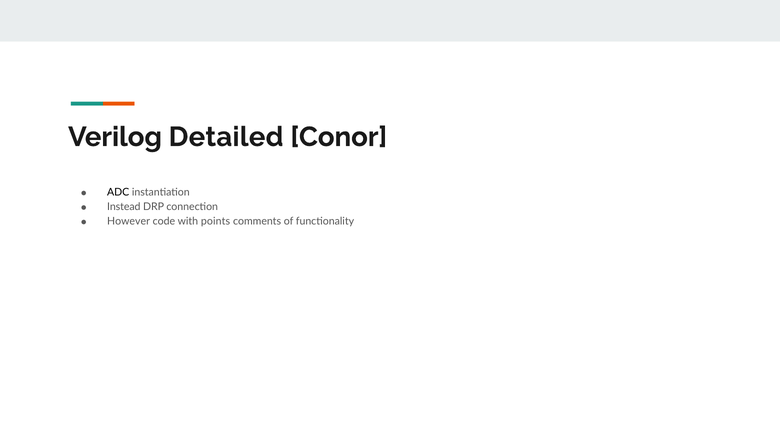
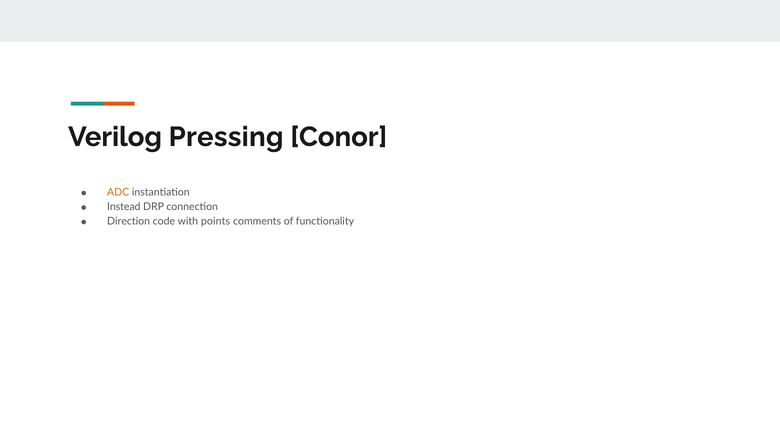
Detailed: Detailed -> Pressing
ADC colour: black -> orange
However: However -> Direction
